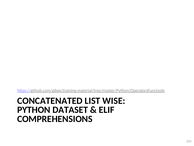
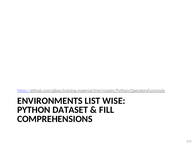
CONCATENATED: CONCATENATED -> ENVIRONMENTS
ELIF: ELIF -> FILL
